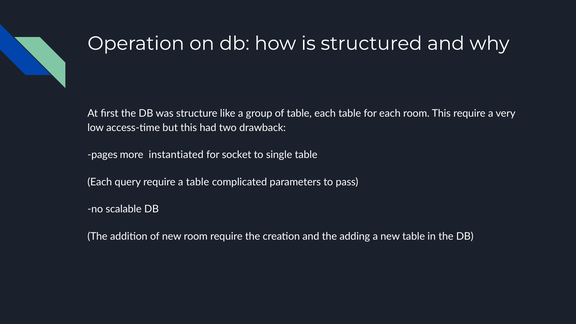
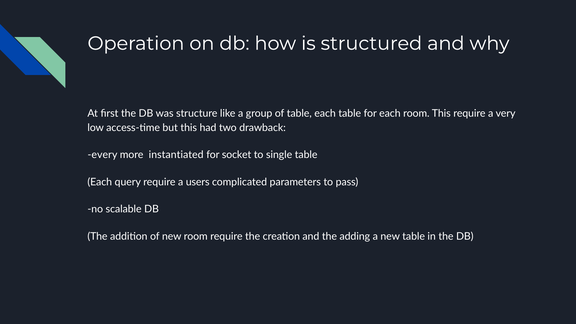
pages: pages -> every
a table: table -> users
